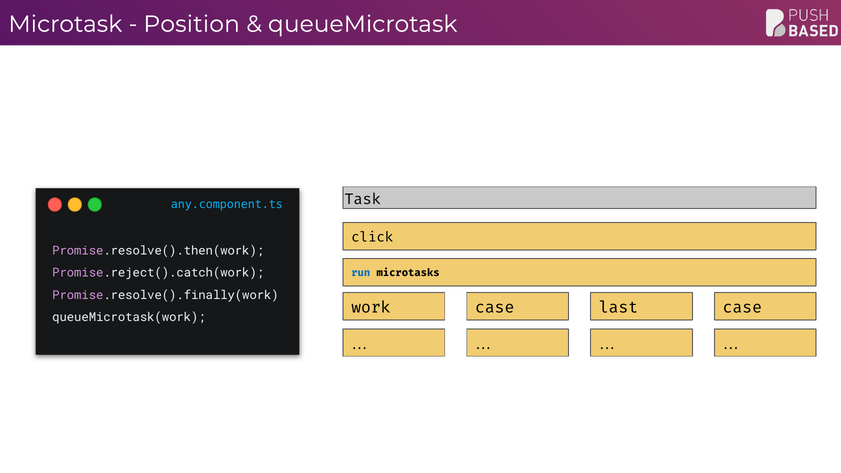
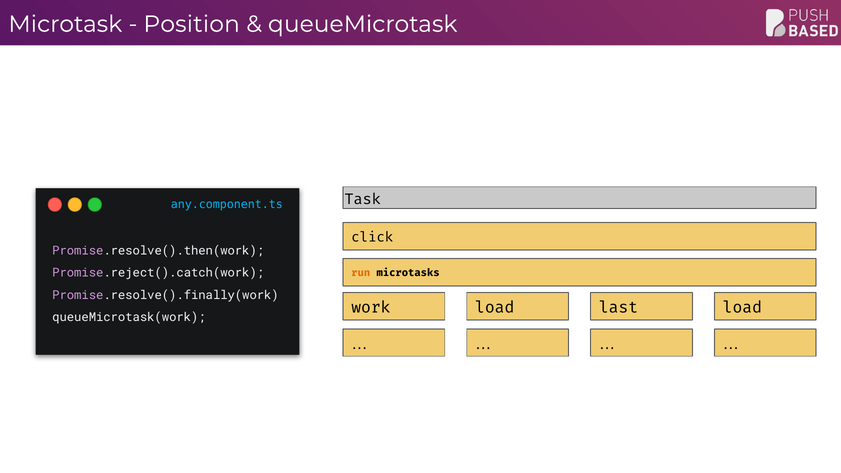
run colour: blue -> orange
case at (495, 307): case -> load
case at (742, 307): case -> load
